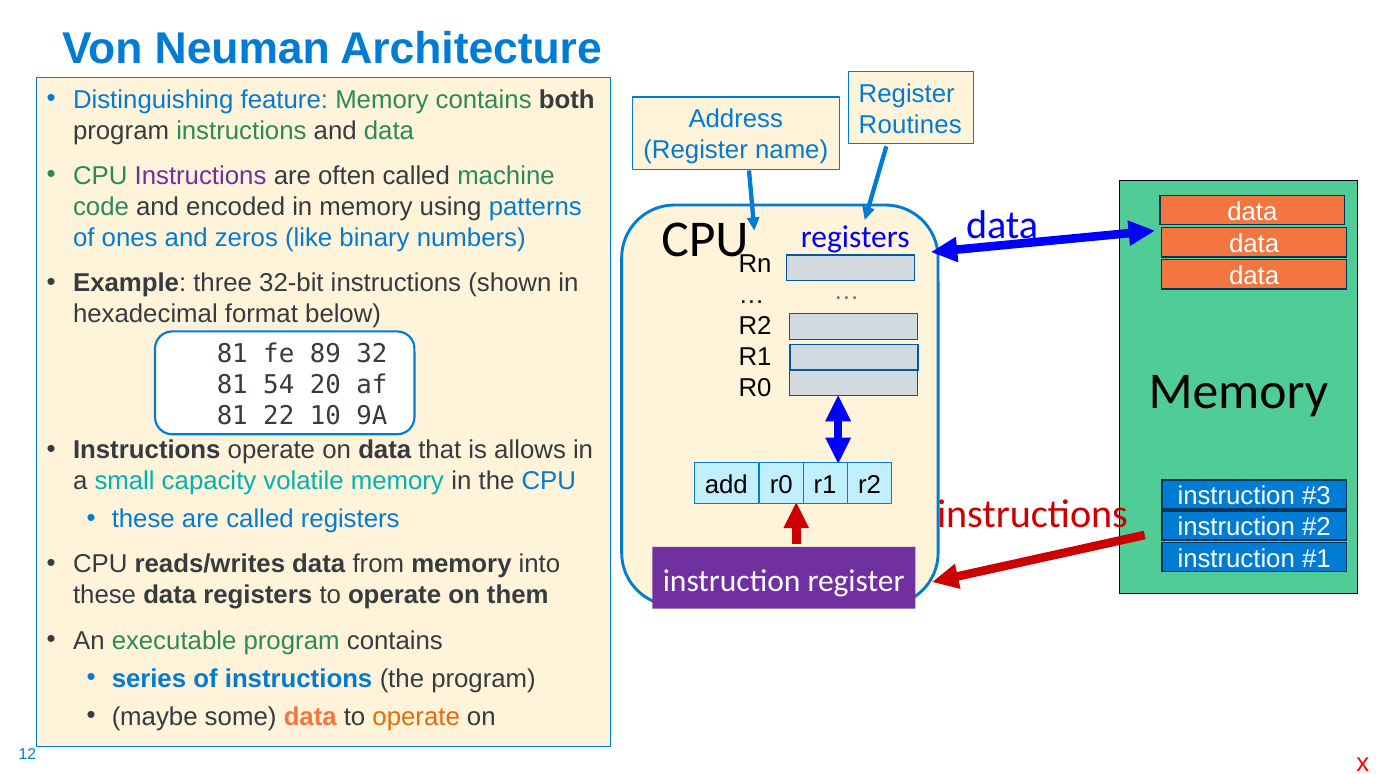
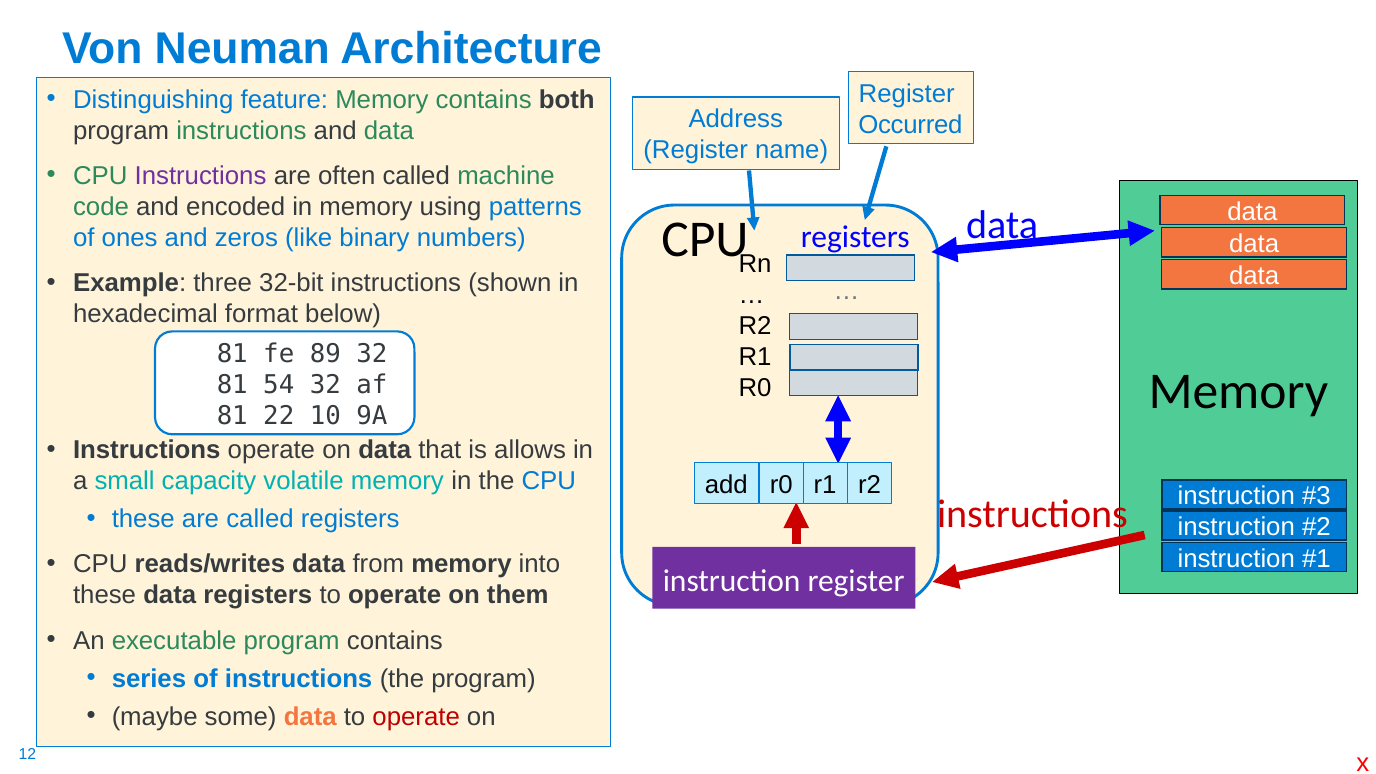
Routines: Routines -> Occurred
54 20: 20 -> 32
operate at (416, 717) colour: orange -> red
